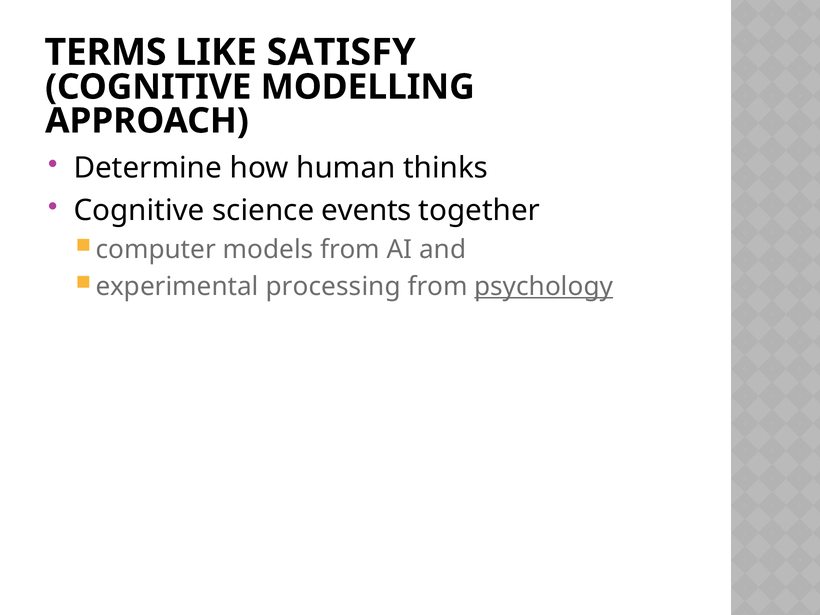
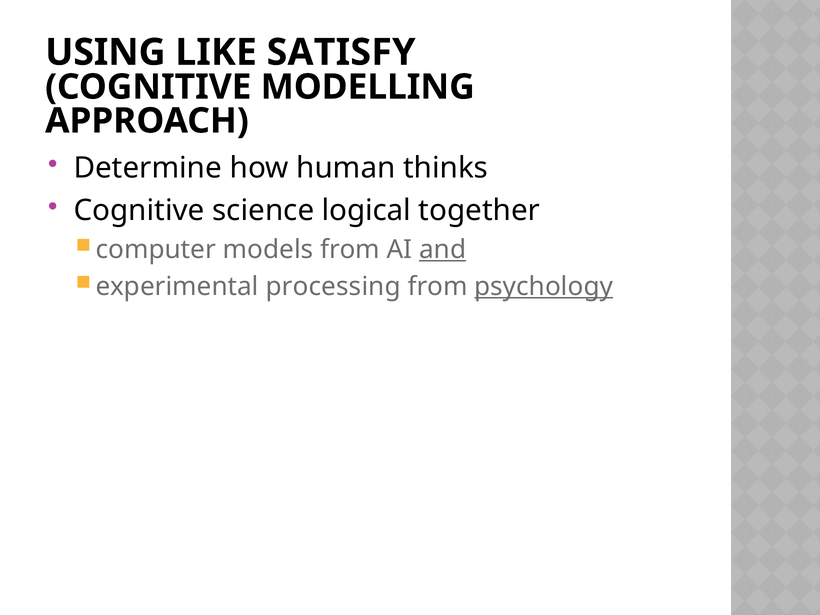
TERMS: TERMS -> USING
events: events -> logical
and underline: none -> present
